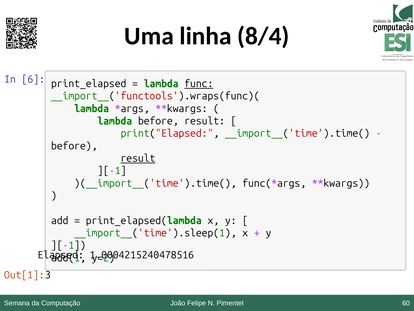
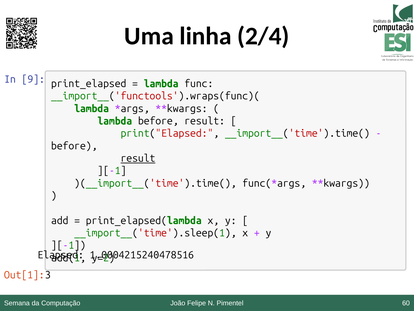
8/4: 8/4 -> 2/4
6: 6 -> 9
func underline: present -> none
